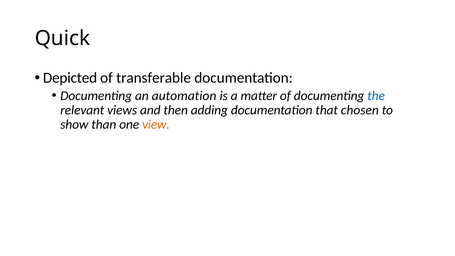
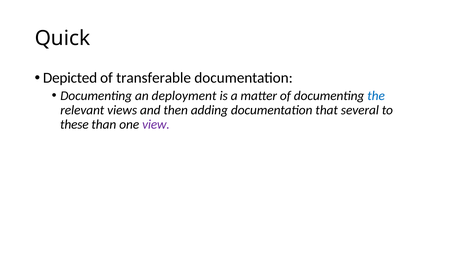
automation: automation -> deployment
chosen: chosen -> several
show: show -> these
view colour: orange -> purple
